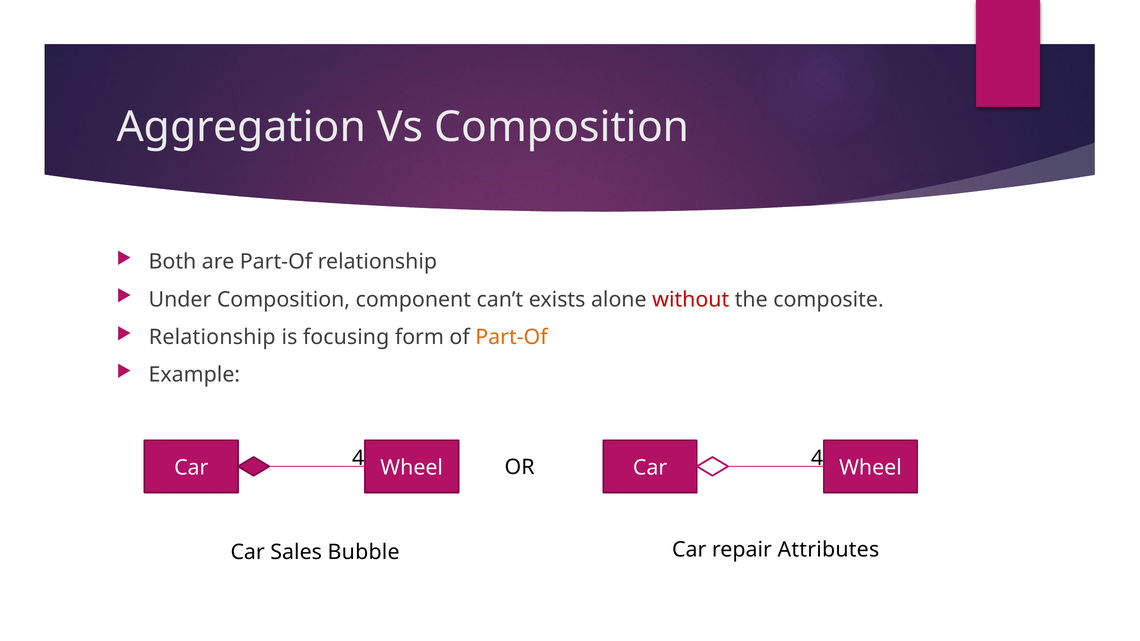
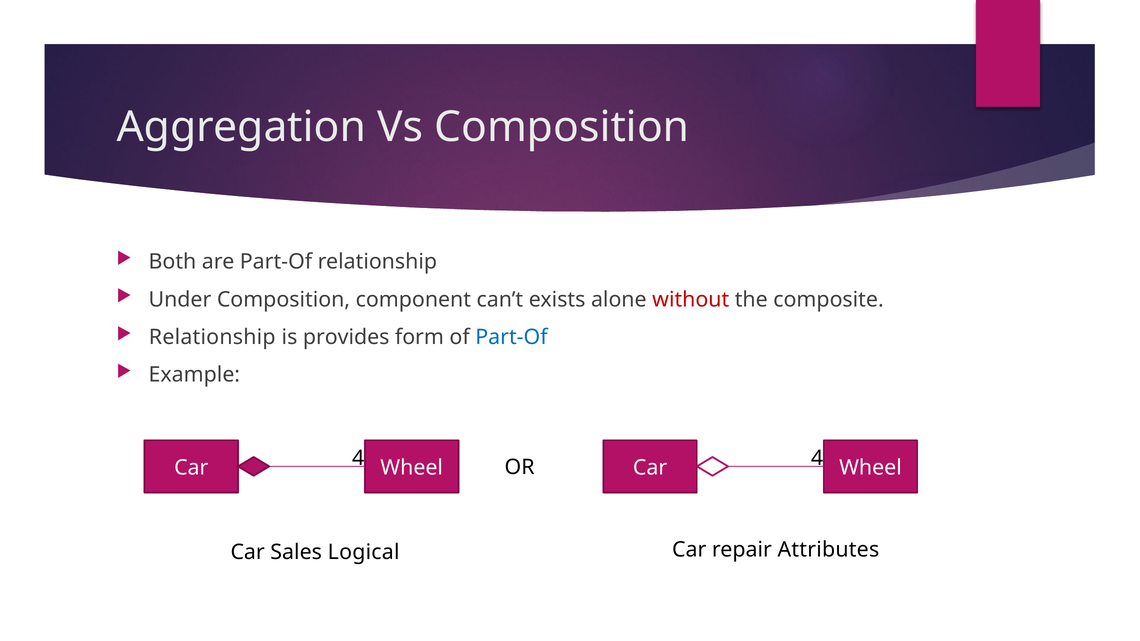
focusing: focusing -> provides
Part-Of at (511, 337) colour: orange -> blue
Bubble: Bubble -> Logical
